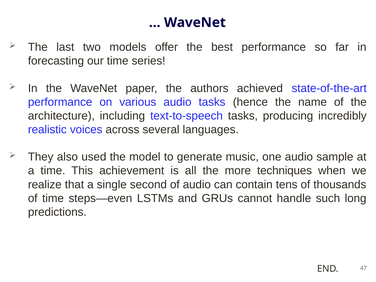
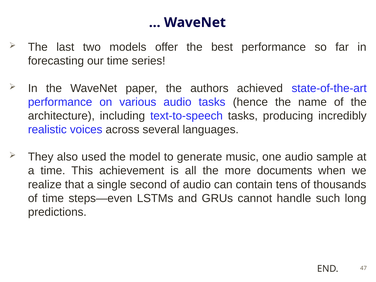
techniques: techniques -> documents
